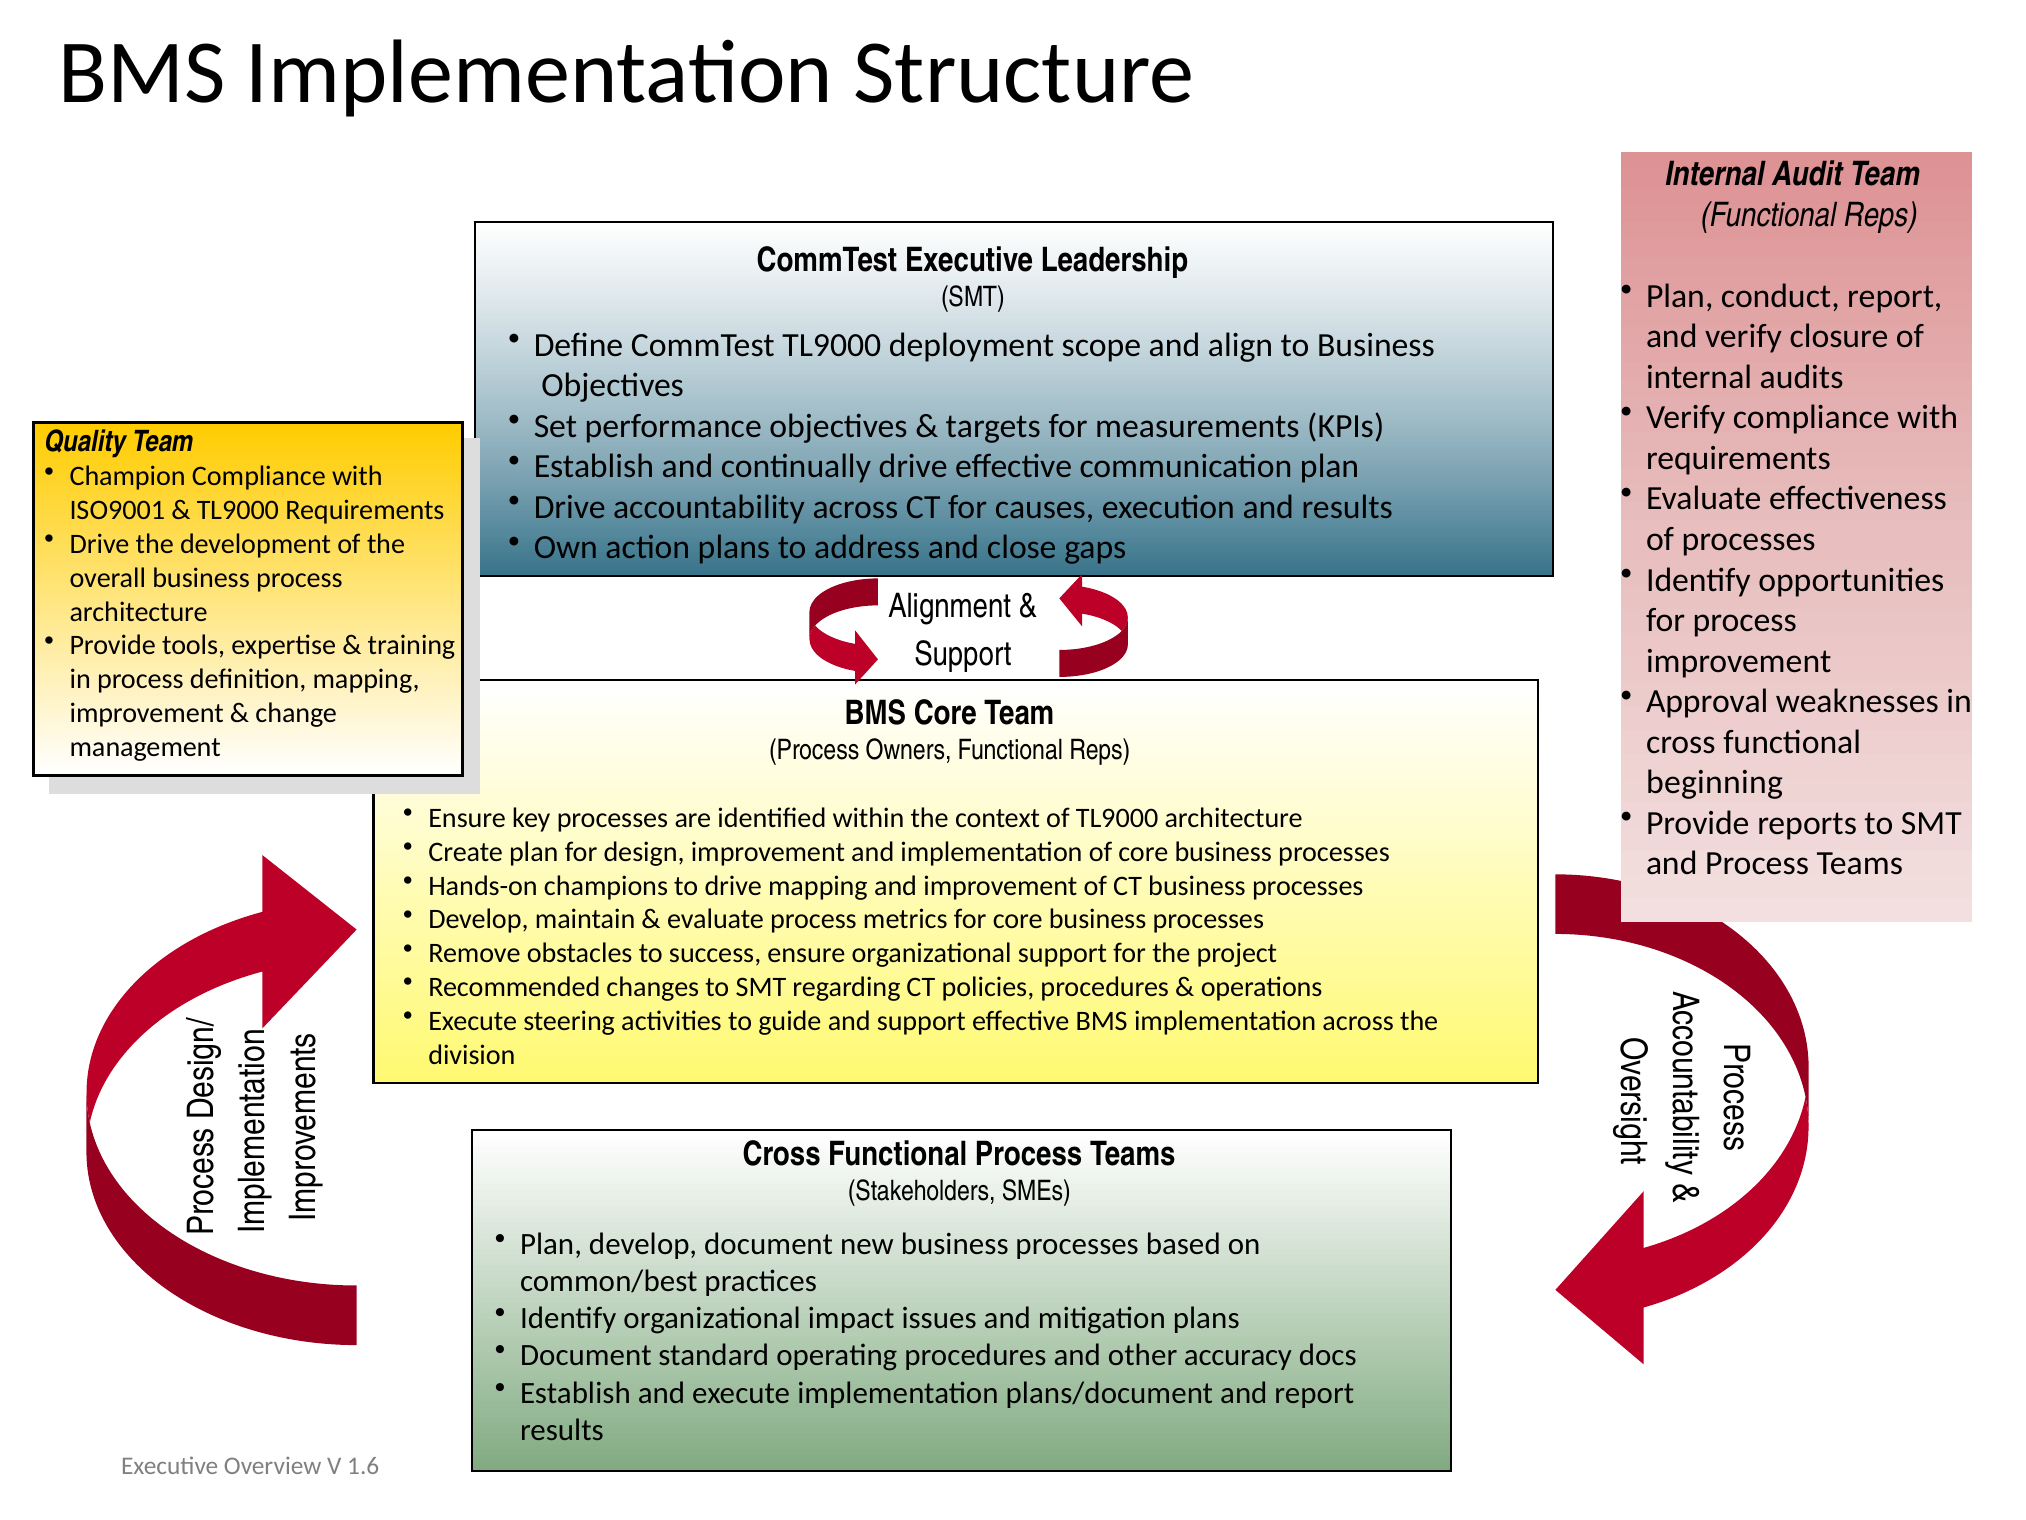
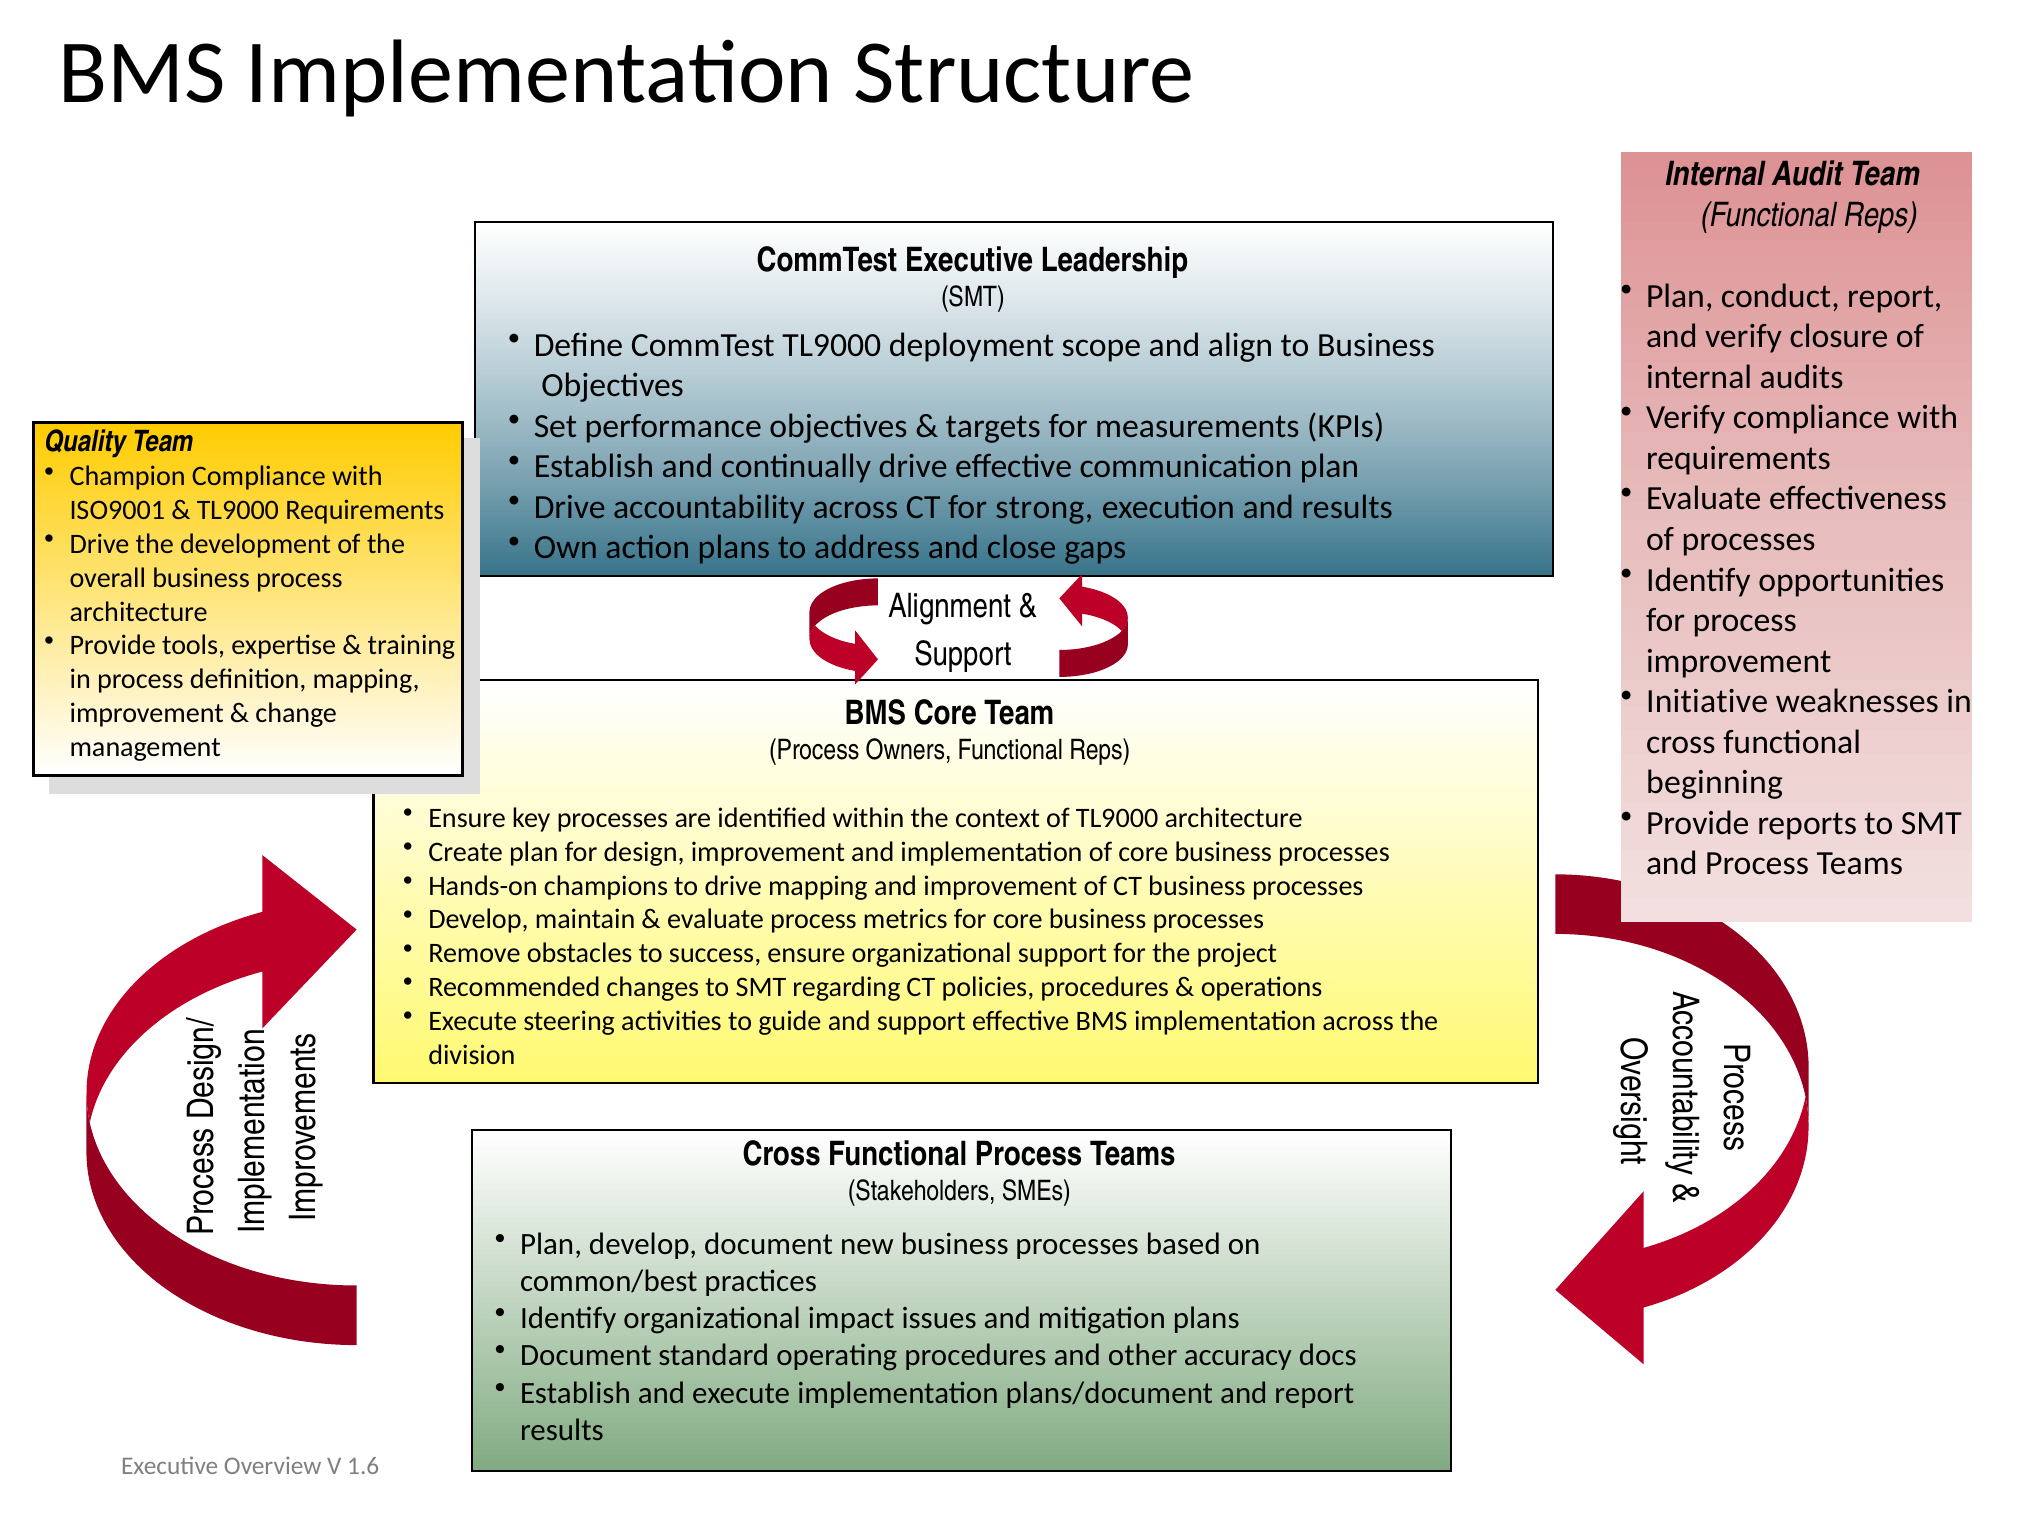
causes: causes -> strong
Approval: Approval -> Initiative
